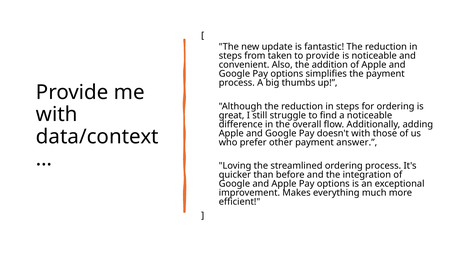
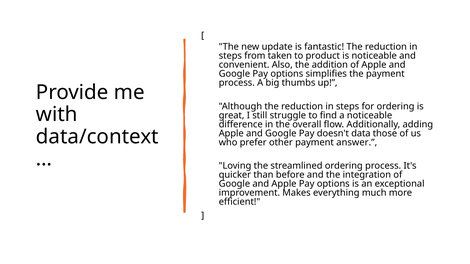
to provide: provide -> product
doesn't with: with -> data
